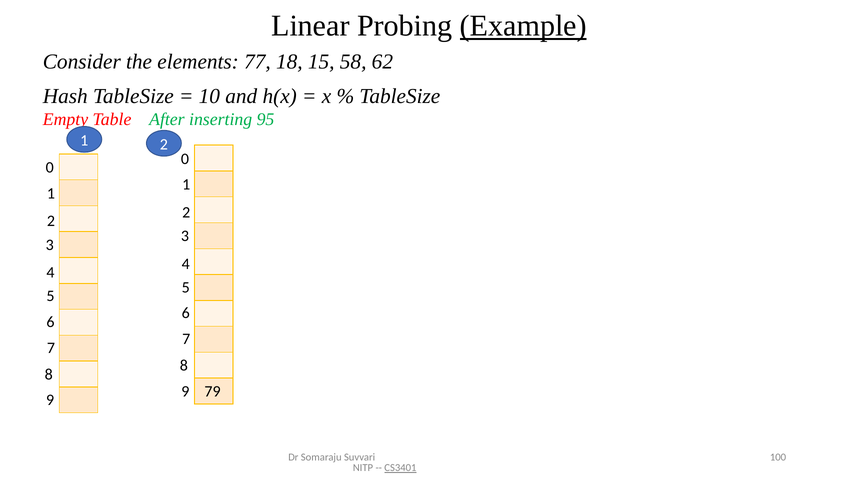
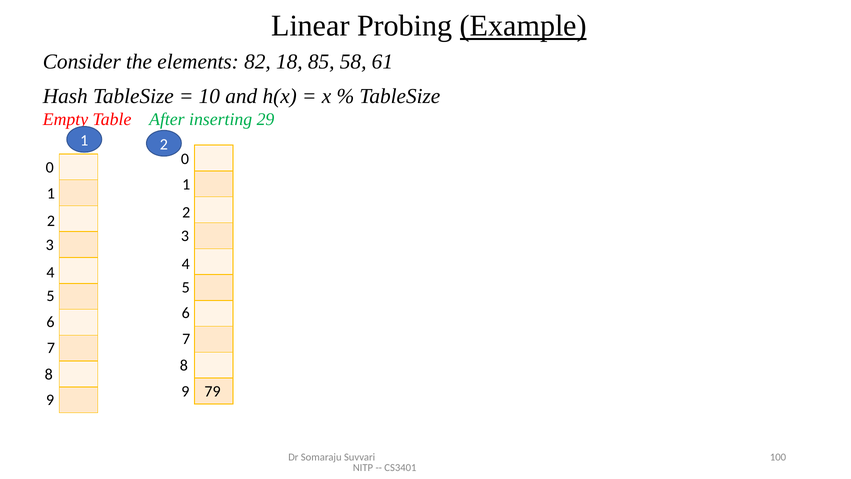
77: 77 -> 82
15: 15 -> 85
62: 62 -> 61
95: 95 -> 29
CS3401 underline: present -> none
